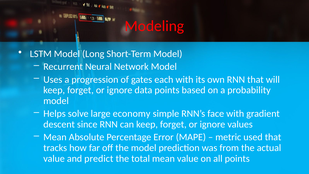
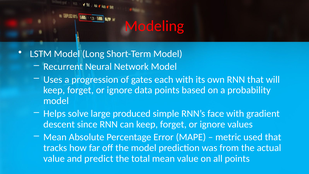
economy: economy -> produced
